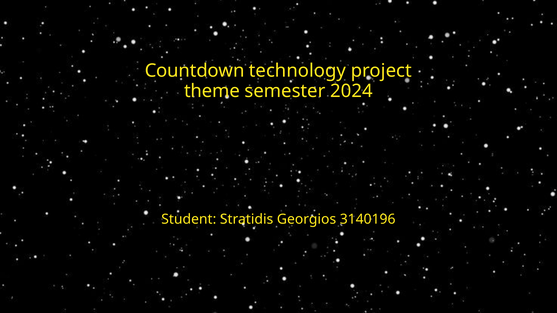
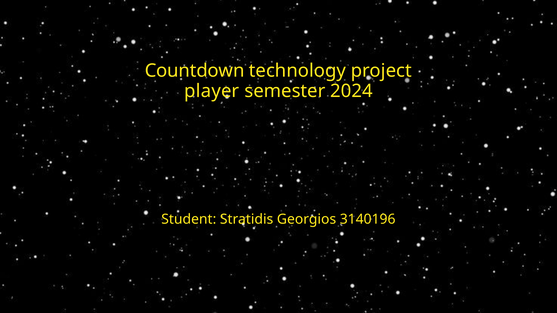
theme: theme -> player
